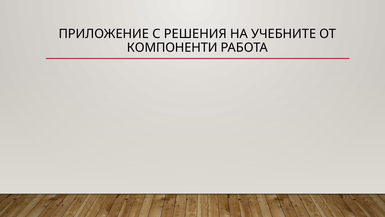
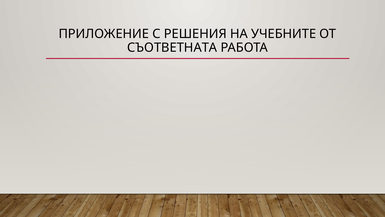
КОМПОНЕНТИ: КОМПОНЕНТИ -> СЪОТВЕТНАТА
